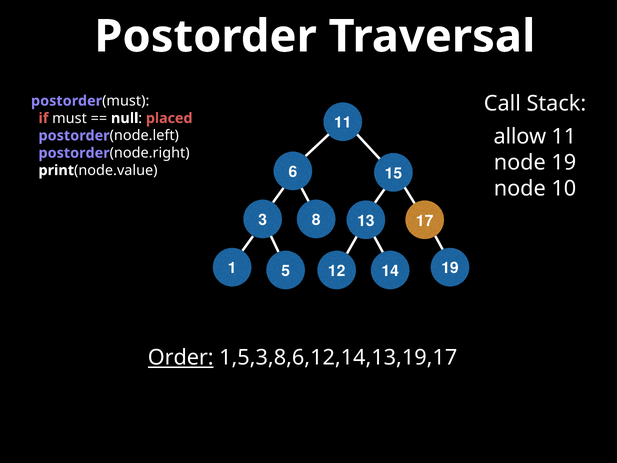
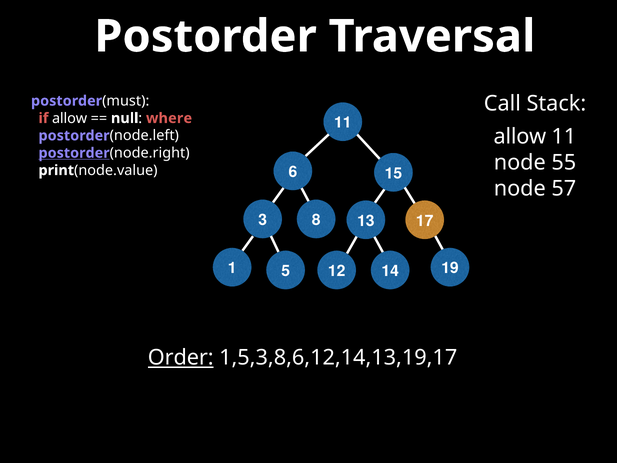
if must: must -> allow
placed: placed -> where
postorder at (74, 153) underline: none -> present
node 19: 19 -> 55
10: 10 -> 57
